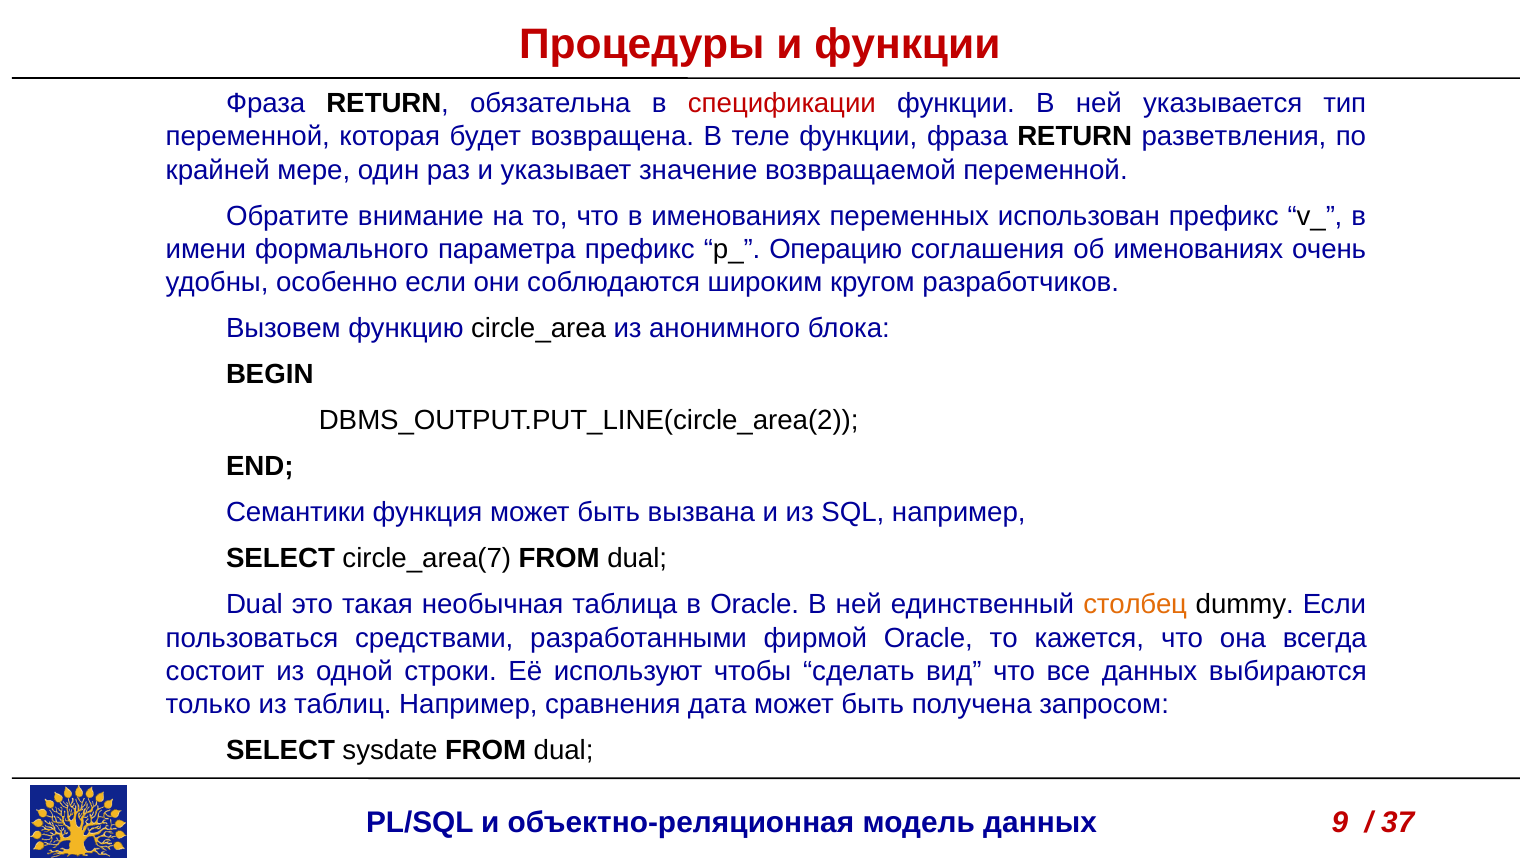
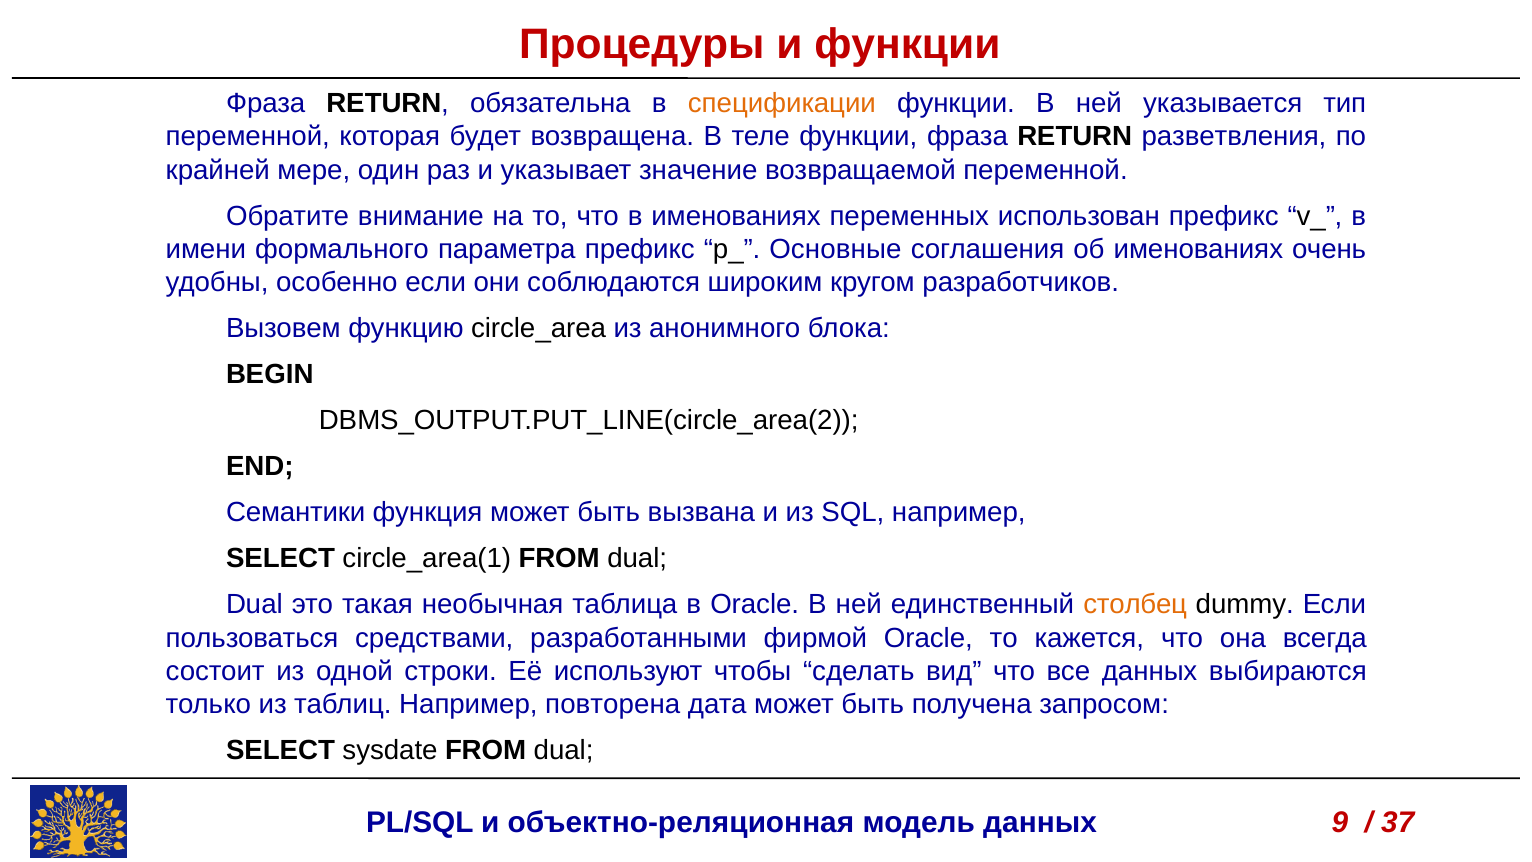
спецификации colour: red -> orange
Операцию: Операцию -> Основные
circle_area(7: circle_area(7 -> circle_area(1
сравнения: сравнения -> повторена
